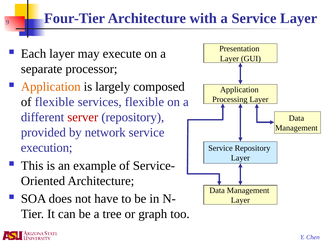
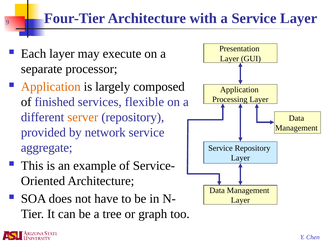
of flexible: flexible -> finished
server colour: red -> orange
execution: execution -> aggregate
